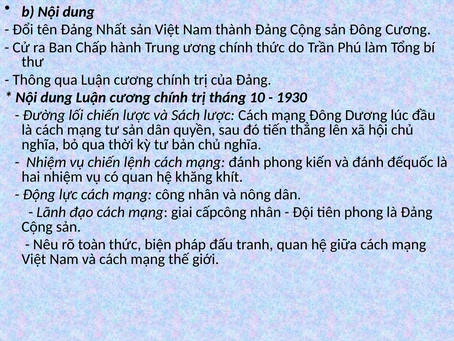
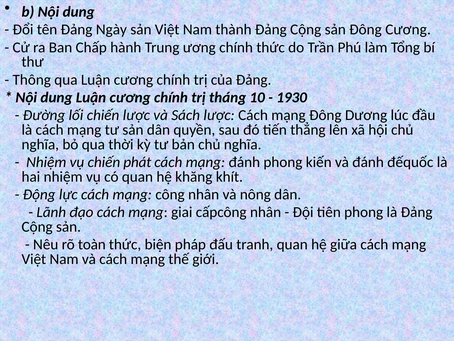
Nhất: Nhất -> Ngày
lệnh: lệnh -> phát
